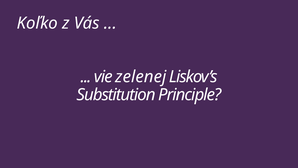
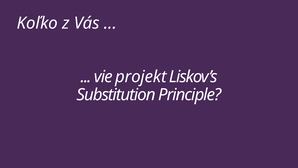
zelenej: zelenej -> projekt
